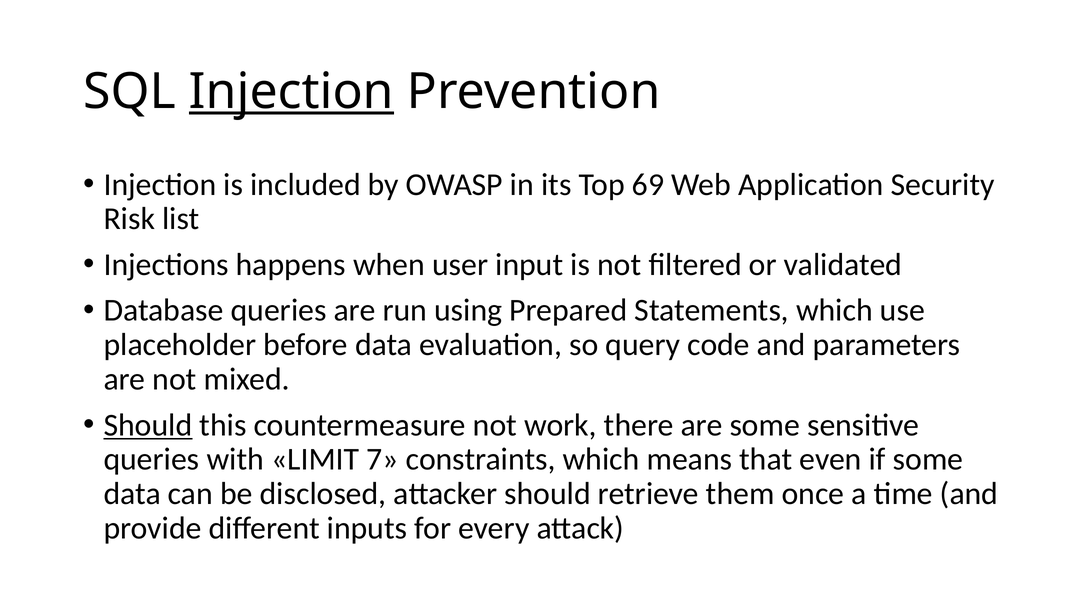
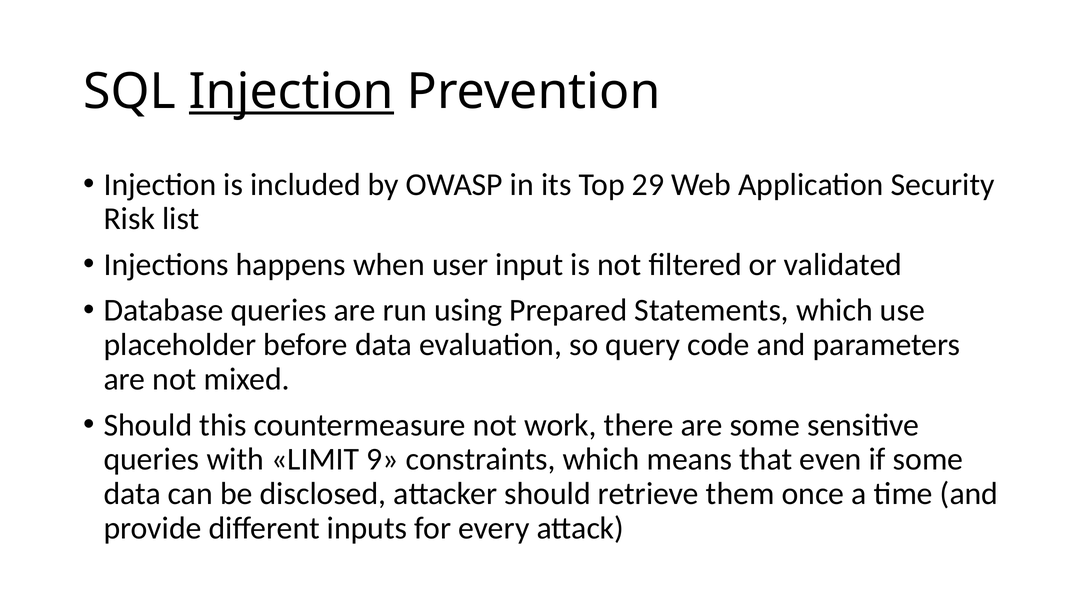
69: 69 -> 29
Should at (148, 425) underline: present -> none
7: 7 -> 9
